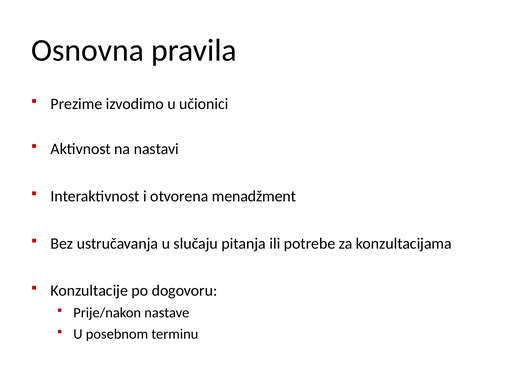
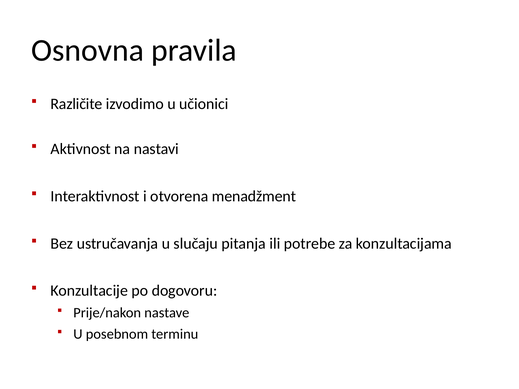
Prezime: Prezime -> Različite
